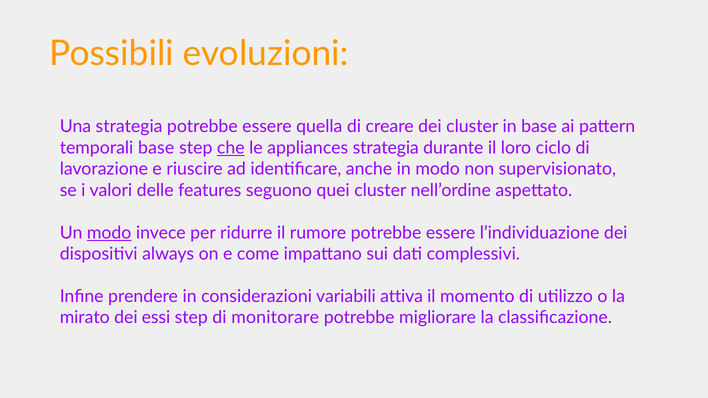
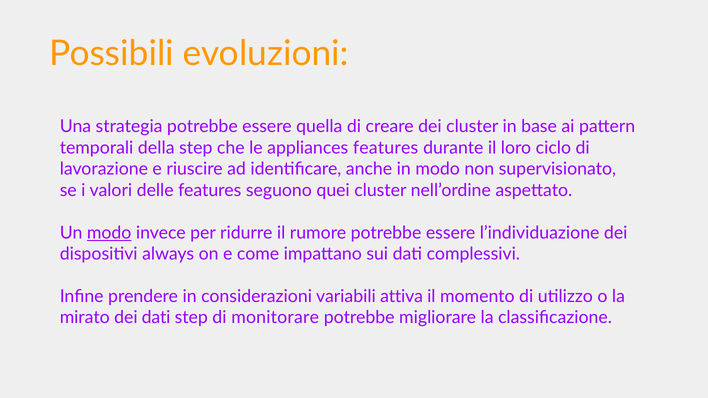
temporali base: base -> della
che underline: present -> none
appliances strategia: strategia -> features
dei essi: essi -> dati
